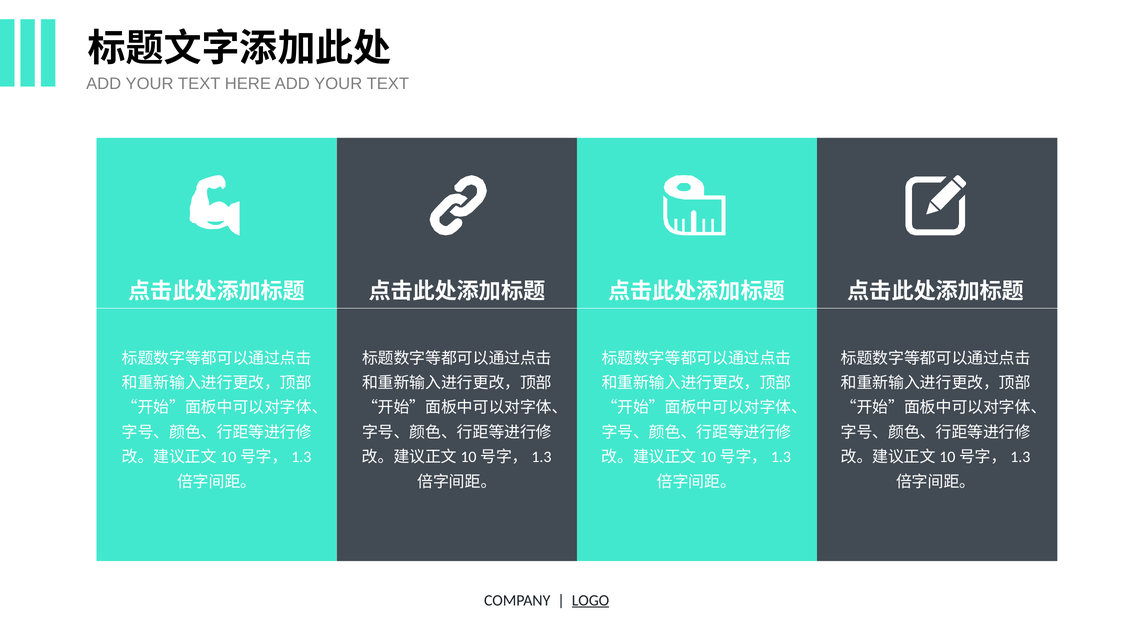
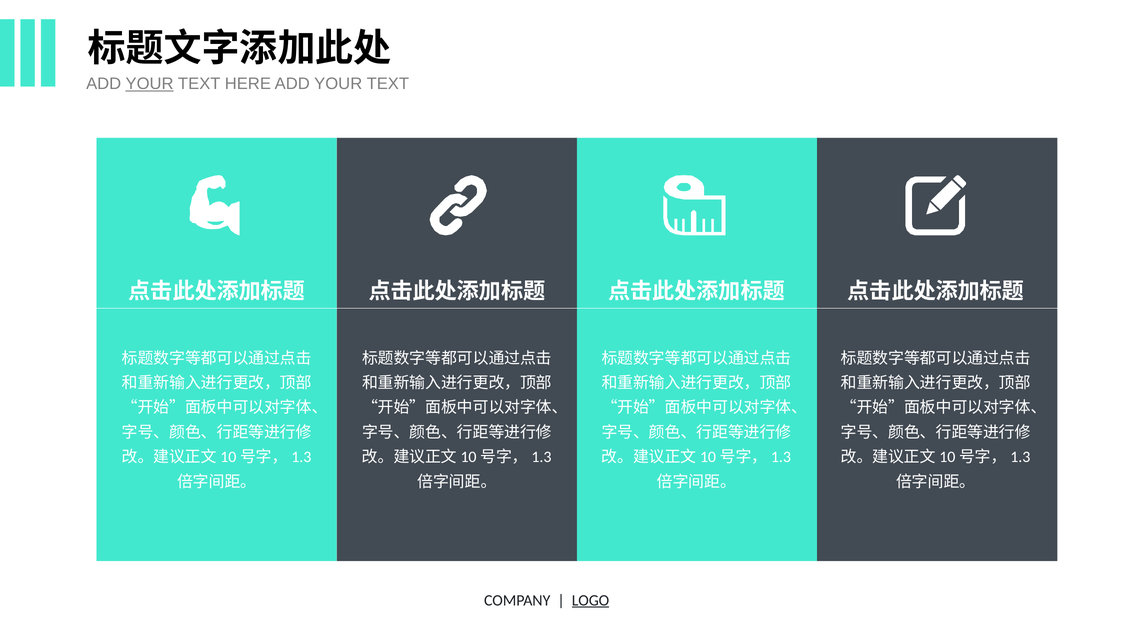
YOUR at (150, 84) underline: none -> present
